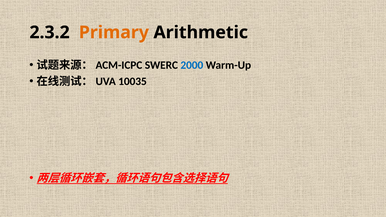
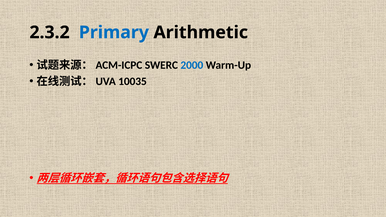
Primary colour: orange -> blue
